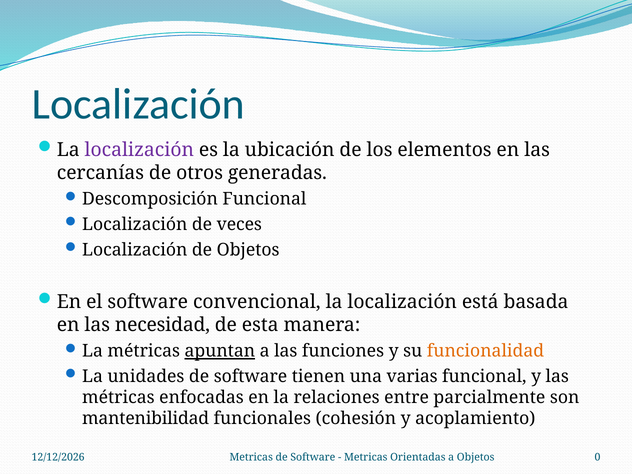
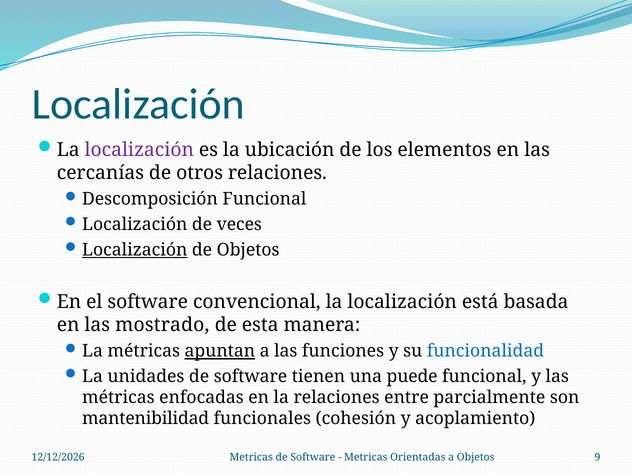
otros generadas: generadas -> relaciones
Localización at (135, 250) underline: none -> present
necesidad: necesidad -> mostrado
funcionalidad colour: orange -> blue
varias: varias -> puede
0: 0 -> 9
